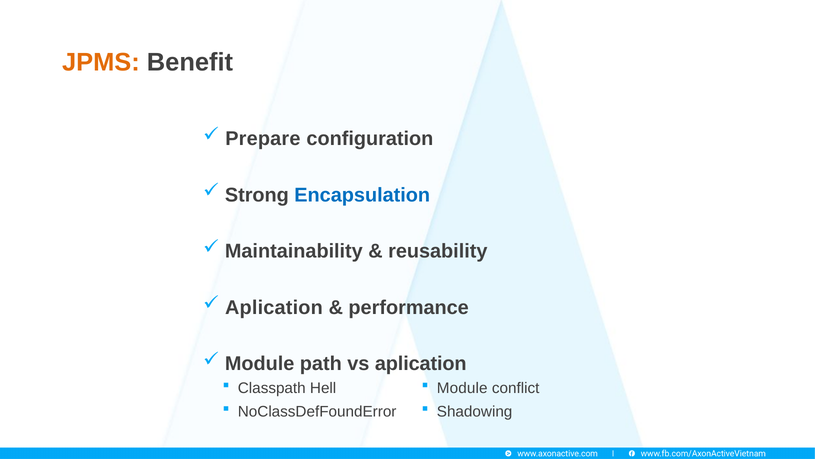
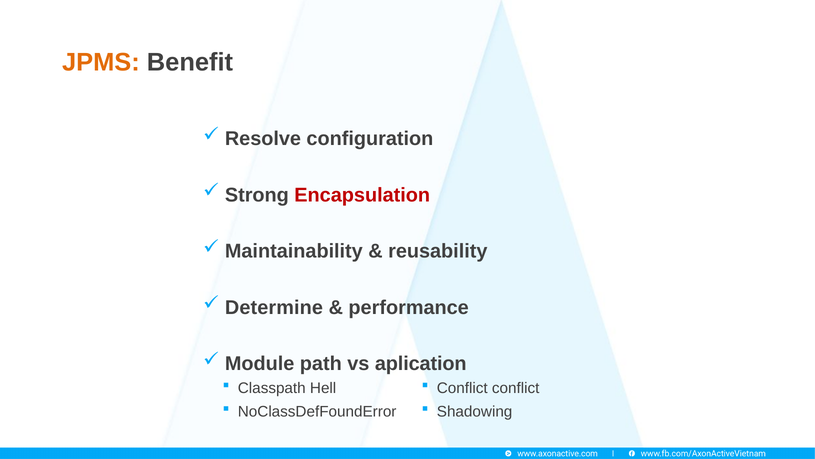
Prepare: Prepare -> Resolve
Encapsulation colour: blue -> red
Aplication at (274, 307): Aplication -> Determine
Module at (462, 388): Module -> Conflict
